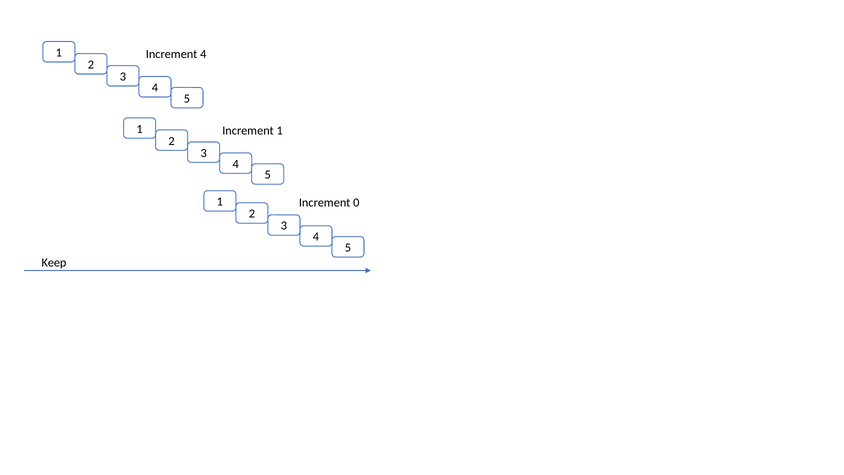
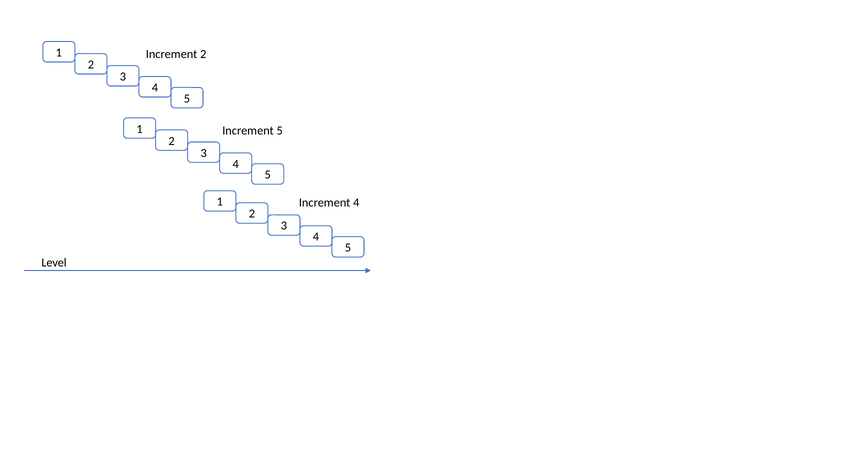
Increment 4: 4 -> 2
Increment 1: 1 -> 5
Increment 0: 0 -> 4
Keep: Keep -> Level
